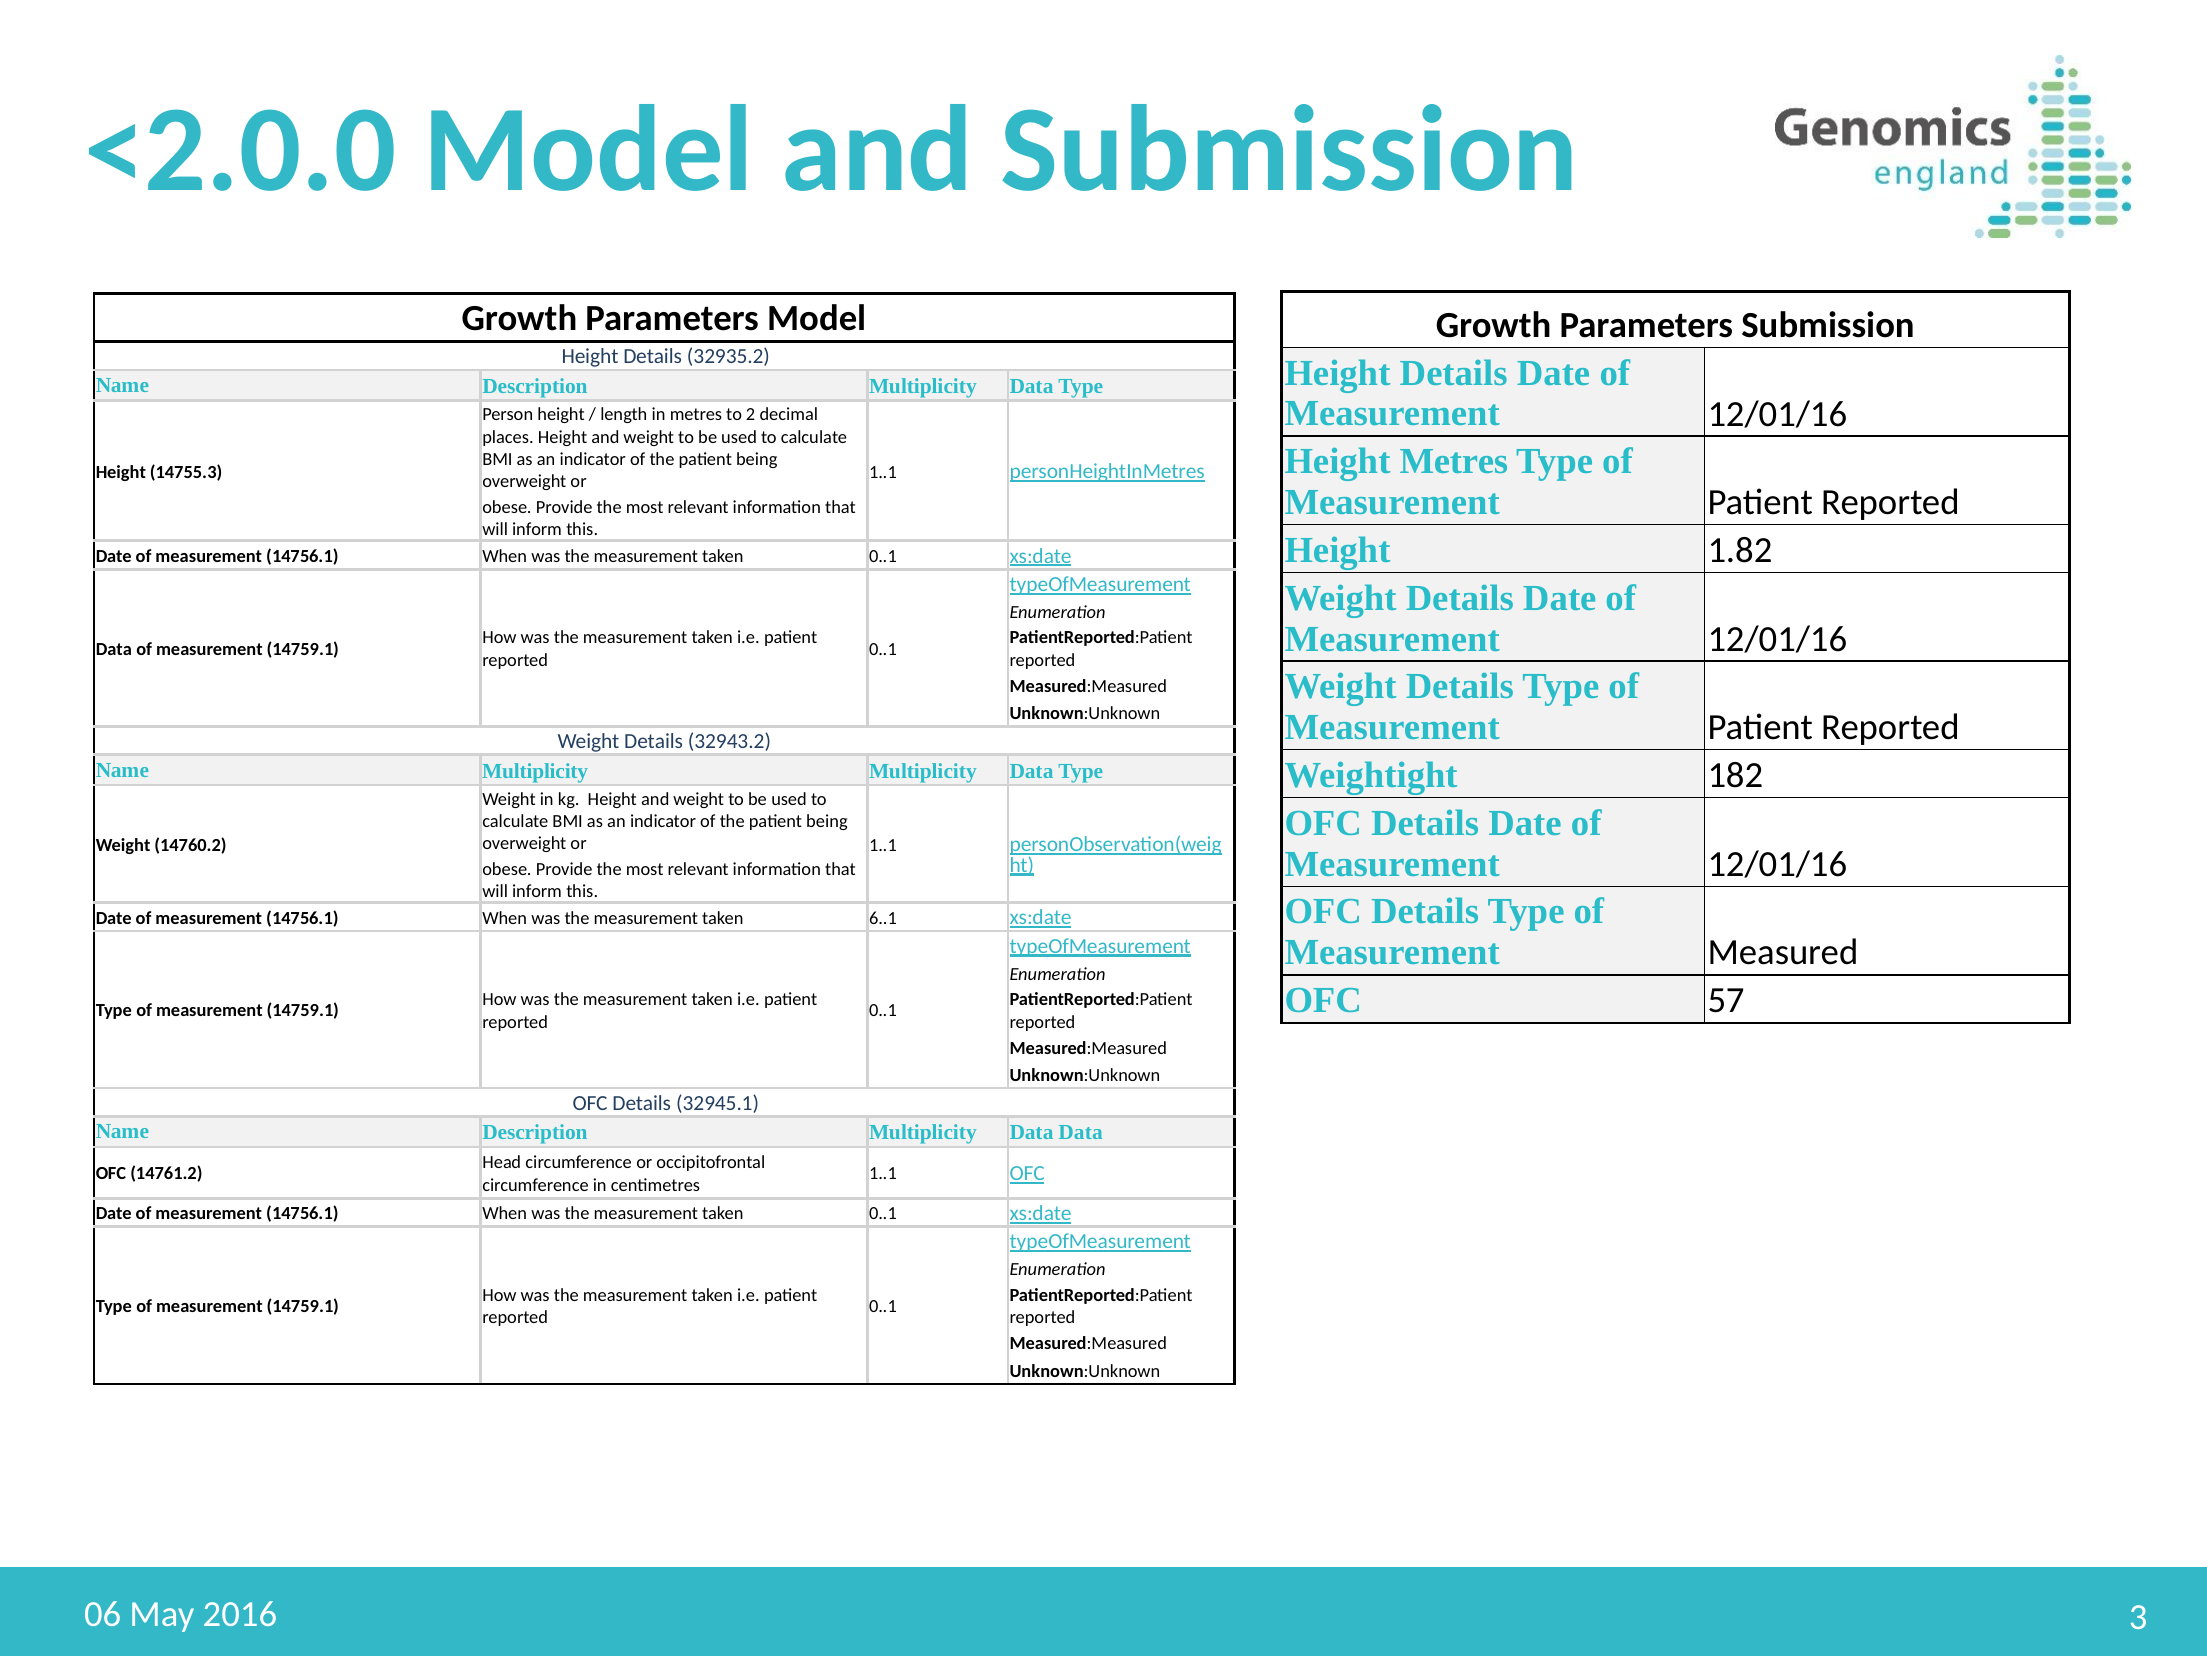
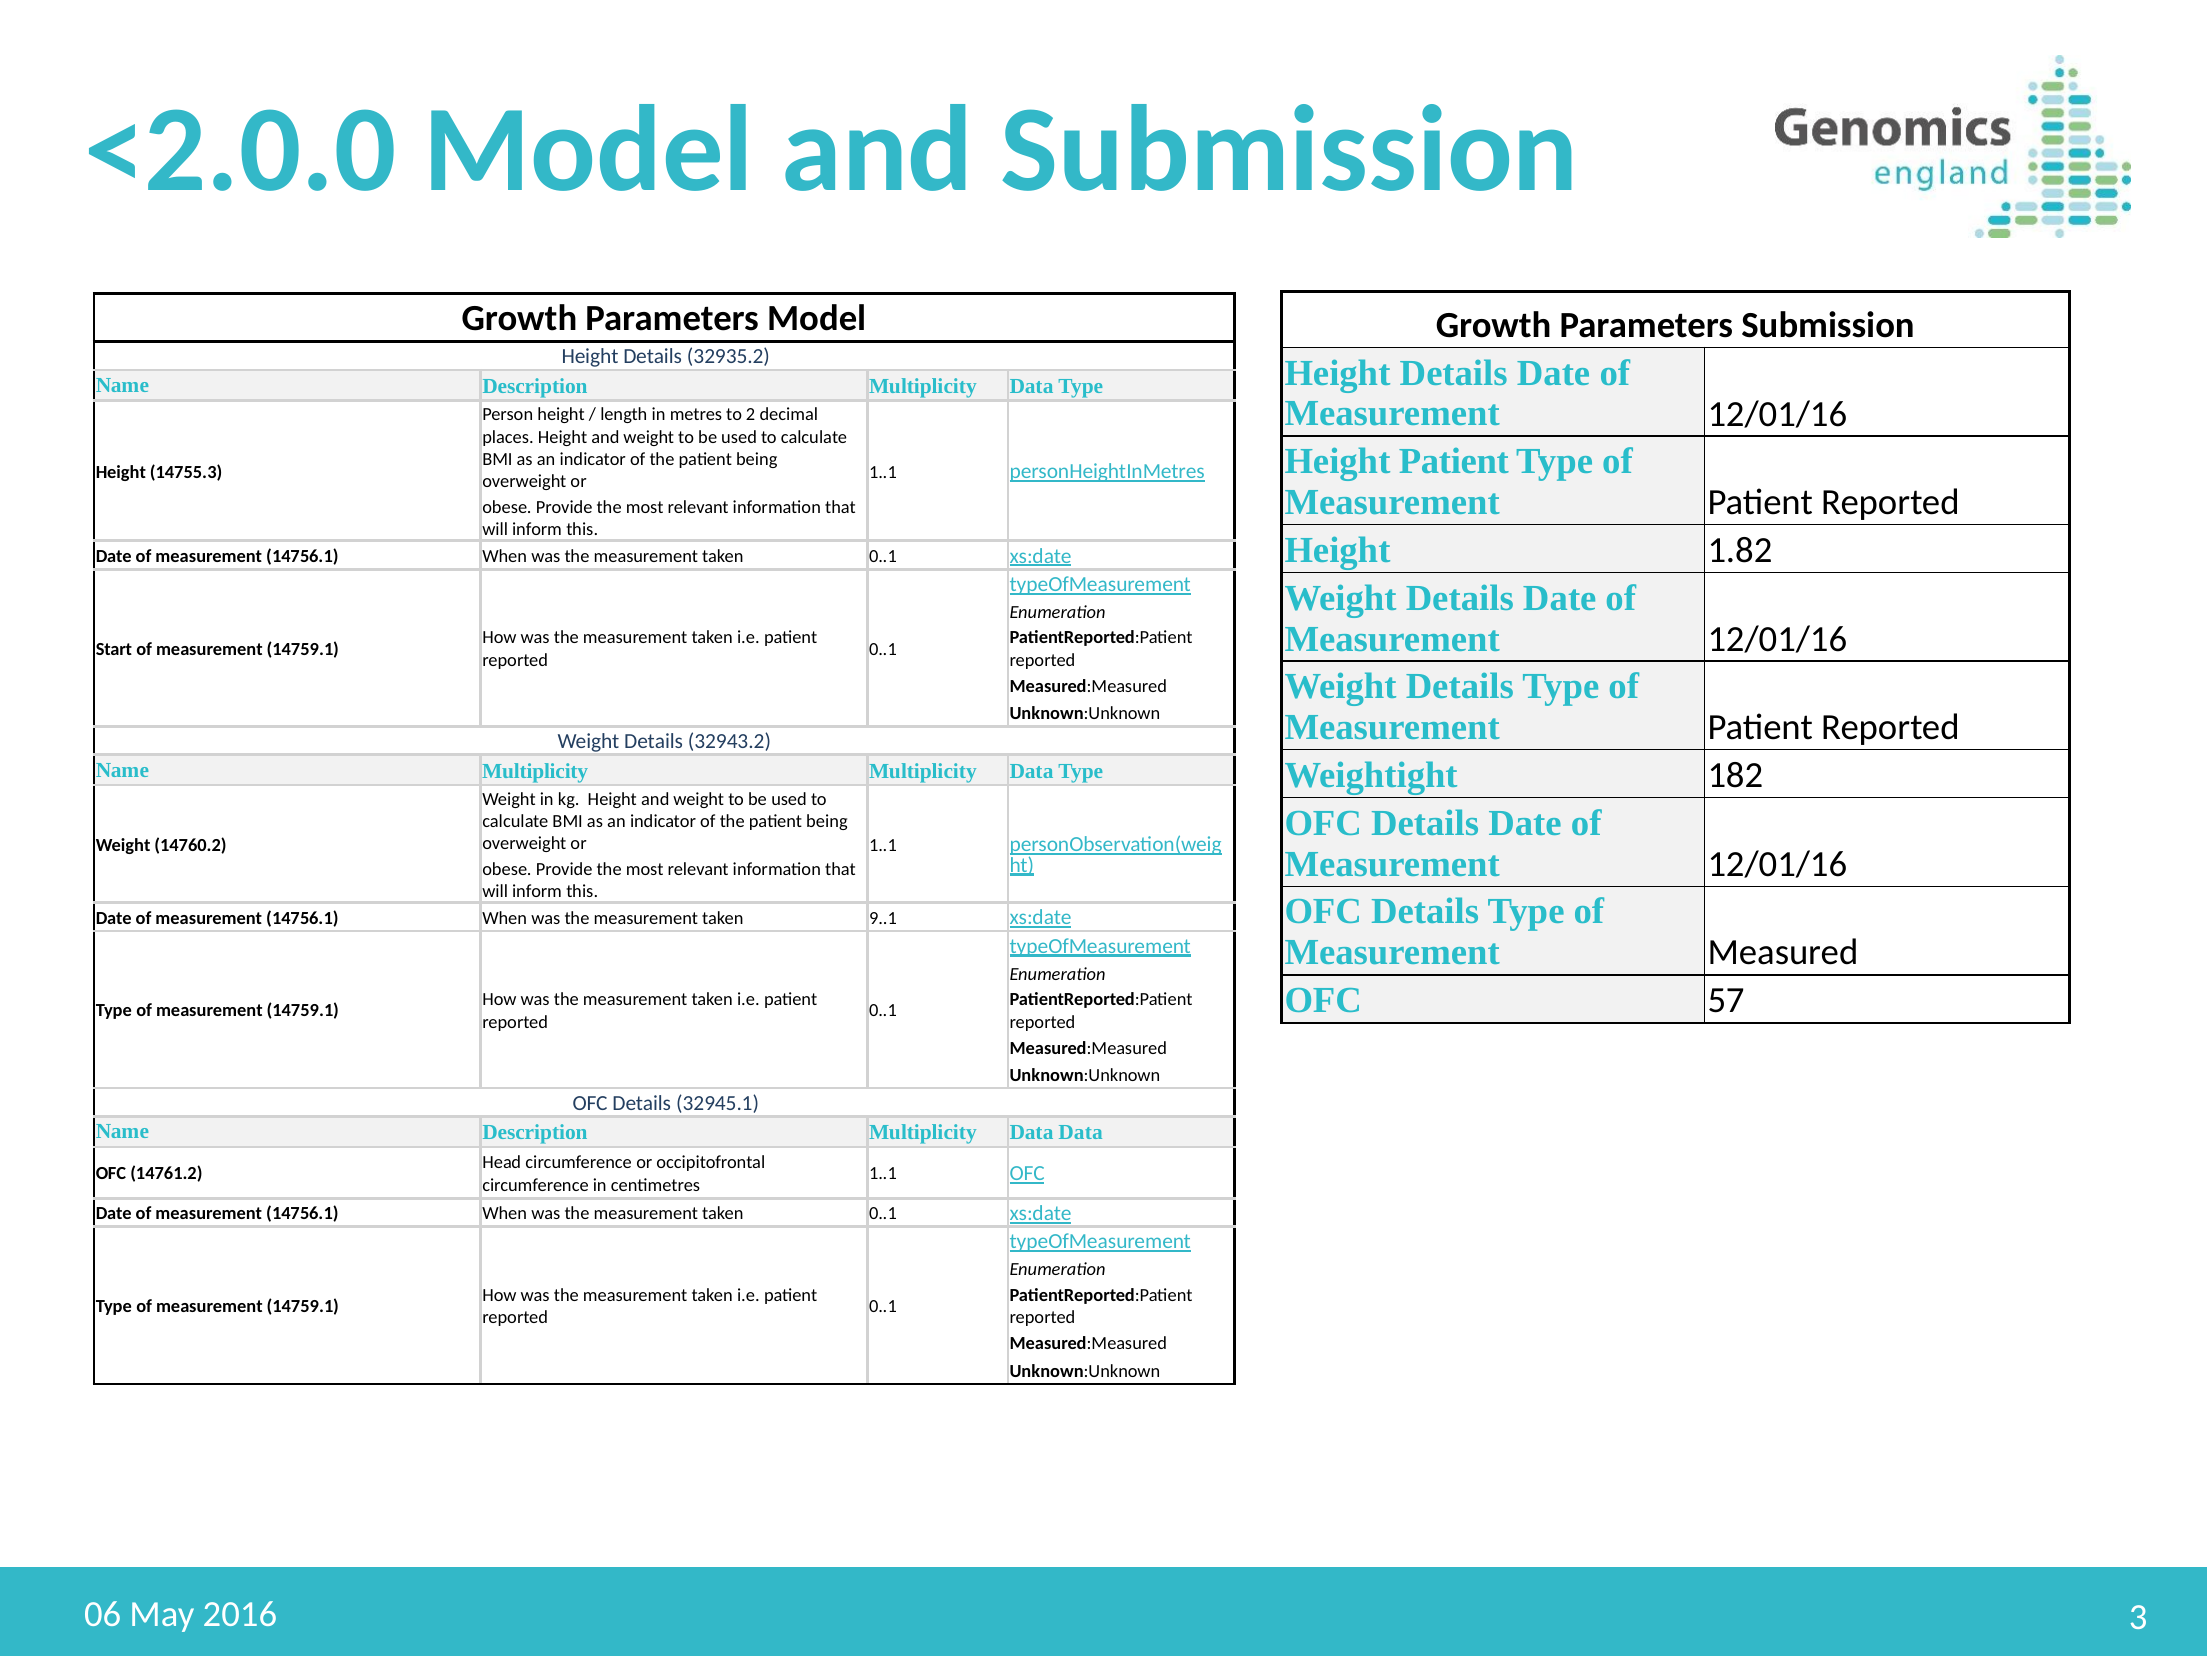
Height Metres: Metres -> Patient
Data at (114, 649): Data -> Start
6..1: 6..1 -> 9..1
